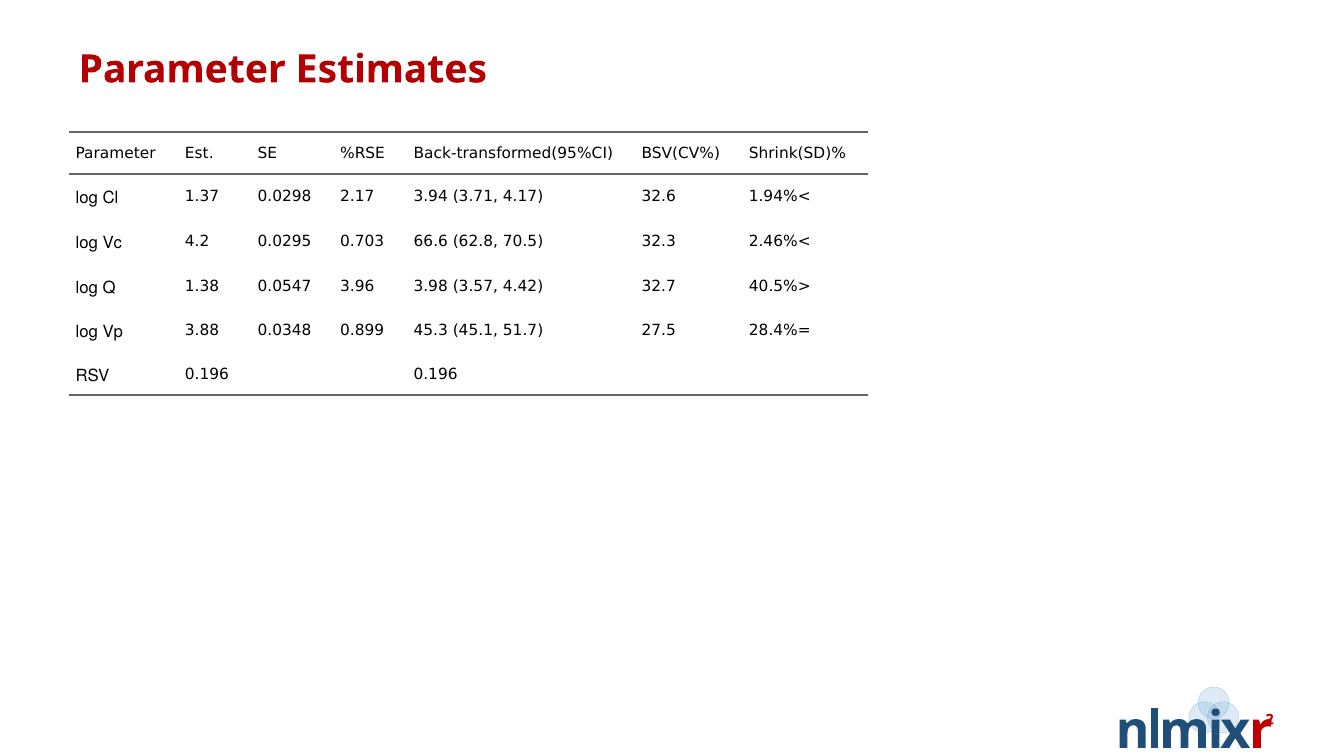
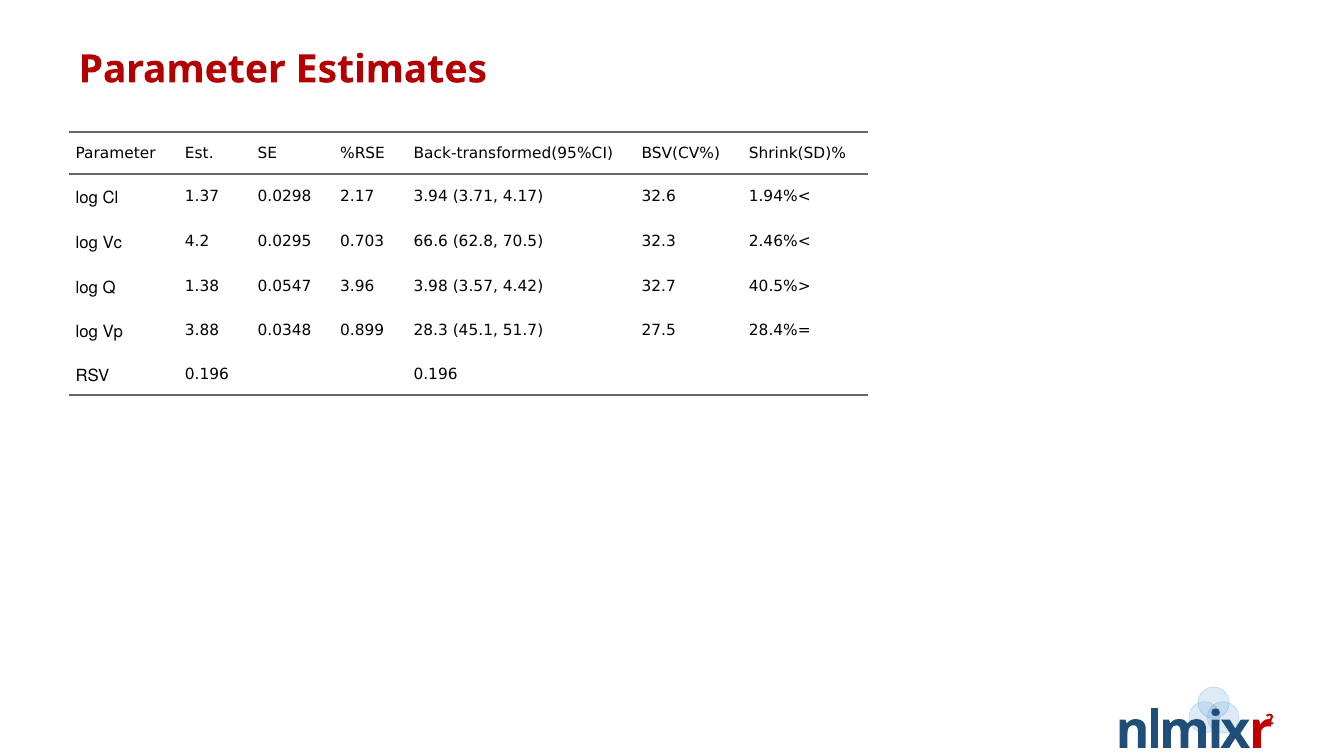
45.3: 45.3 -> 28.3
